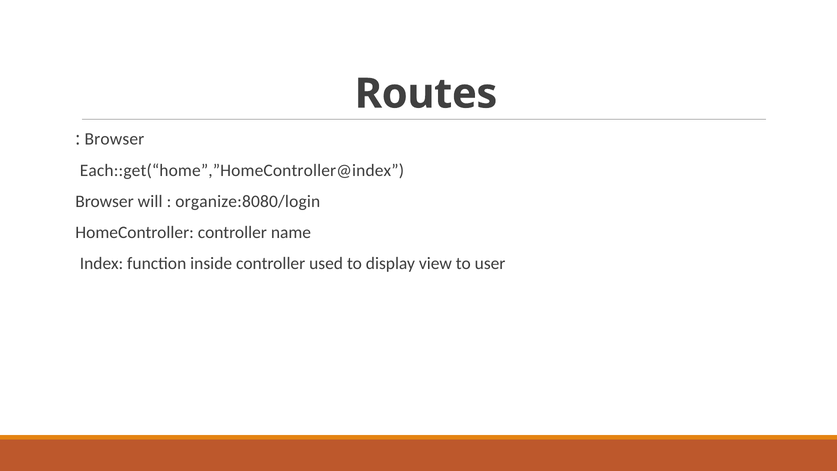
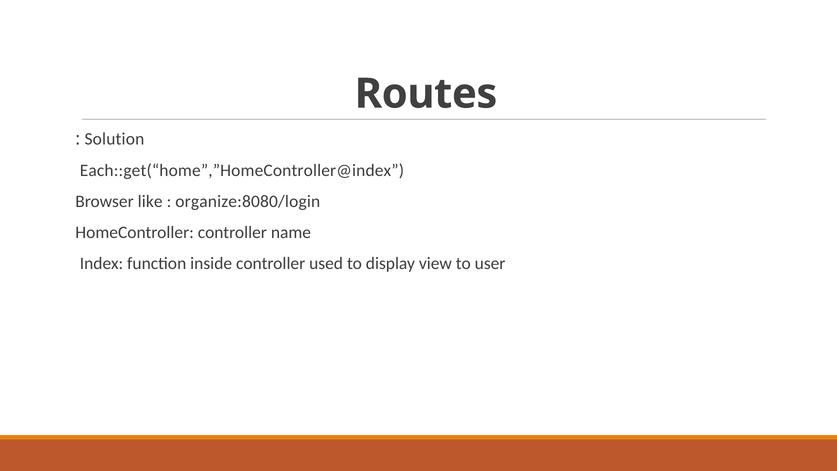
Browser at (114, 139): Browser -> Solution
will: will -> like
